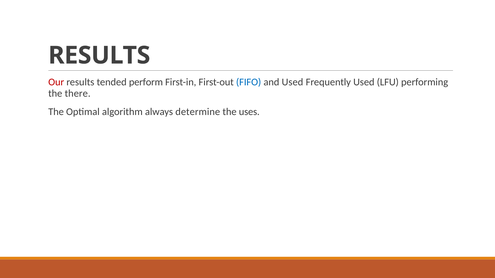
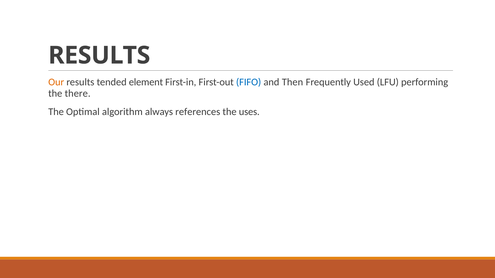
Our colour: red -> orange
perform: perform -> element
and Used: Used -> Then
determine: determine -> references
